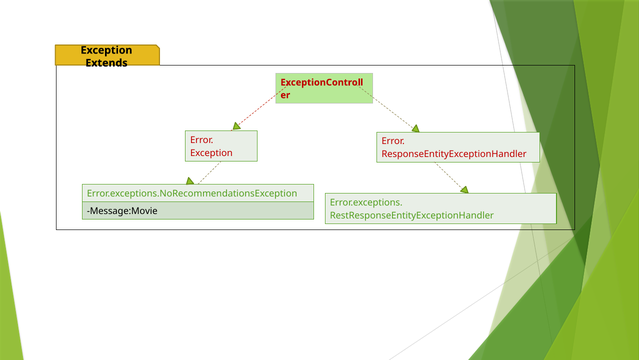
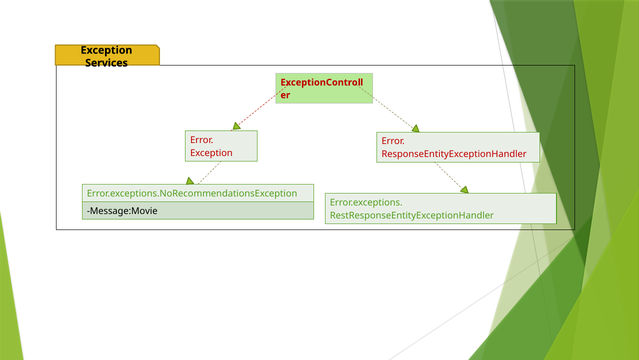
Extends: Extends -> Services
